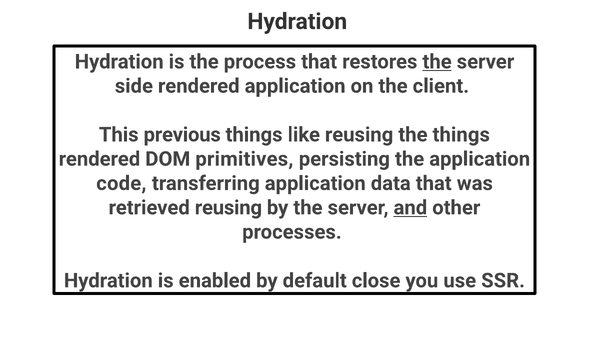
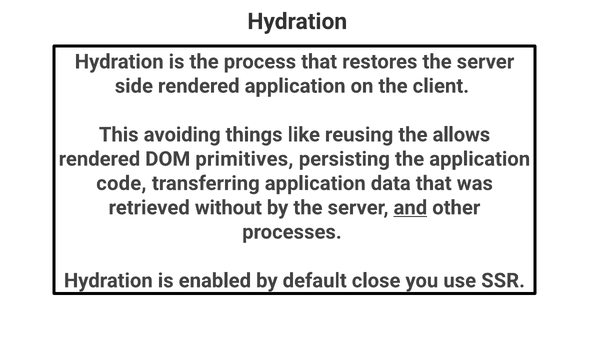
the at (437, 62) underline: present -> none
previous: previous -> avoiding
the things: things -> allows
retrieved reusing: reusing -> without
